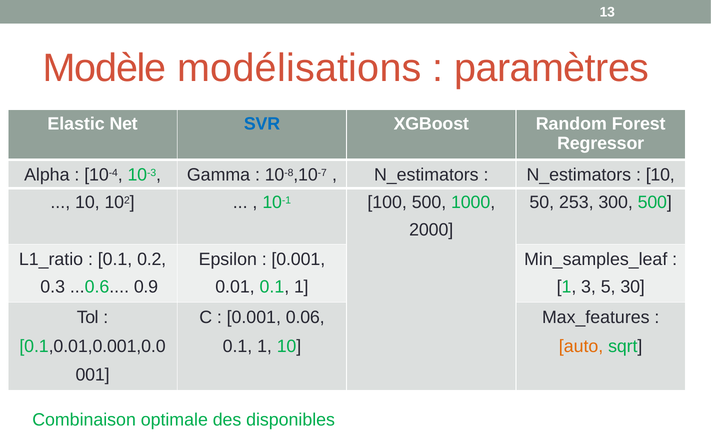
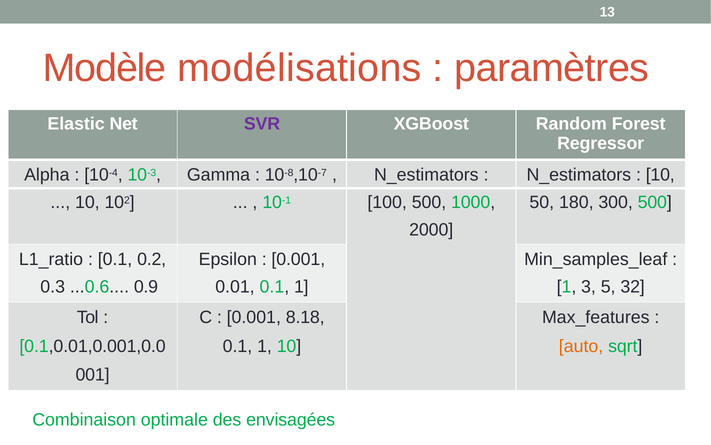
SVR colour: blue -> purple
253: 253 -> 180
30: 30 -> 32
0.06: 0.06 -> 8.18
disponibles: disponibles -> envisagées
